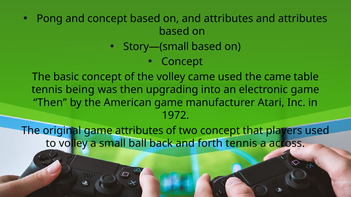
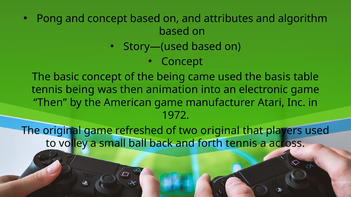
attributes at (303, 19): attributes -> algorithm
Story—(small: Story—(small -> Story—(used
the volley: volley -> being
the came: came -> basis
upgrading: upgrading -> animation
game attributes: attributes -> refreshed
two concept: concept -> original
